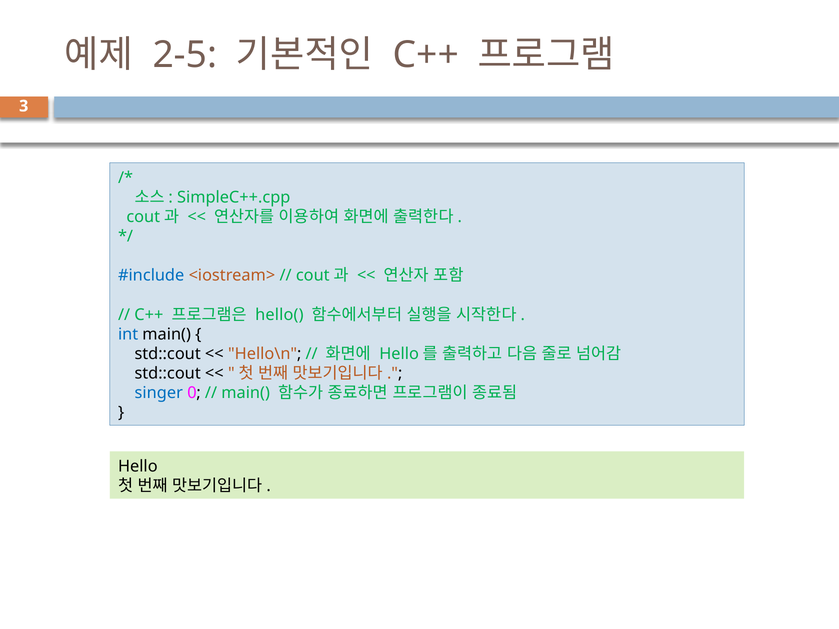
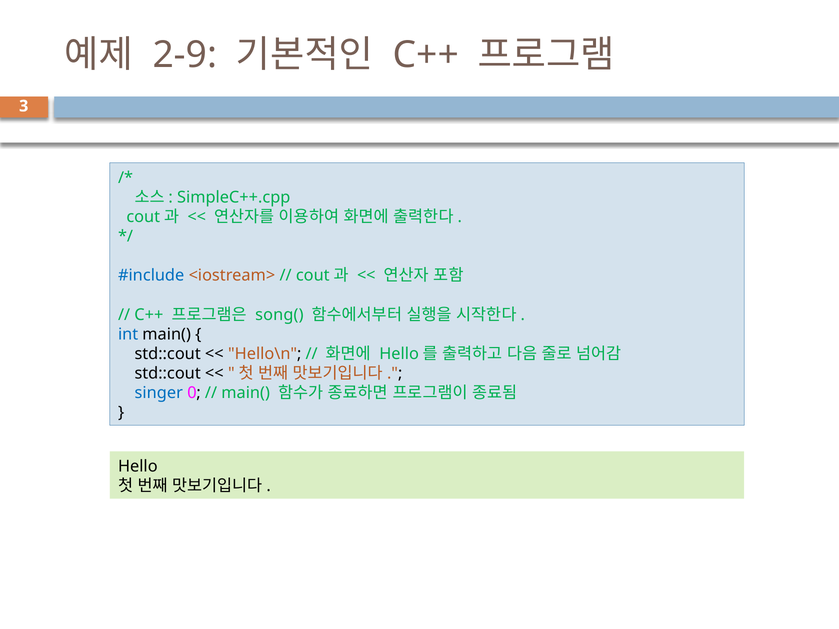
2-5: 2-5 -> 2-9
hello(: hello( -> song(
